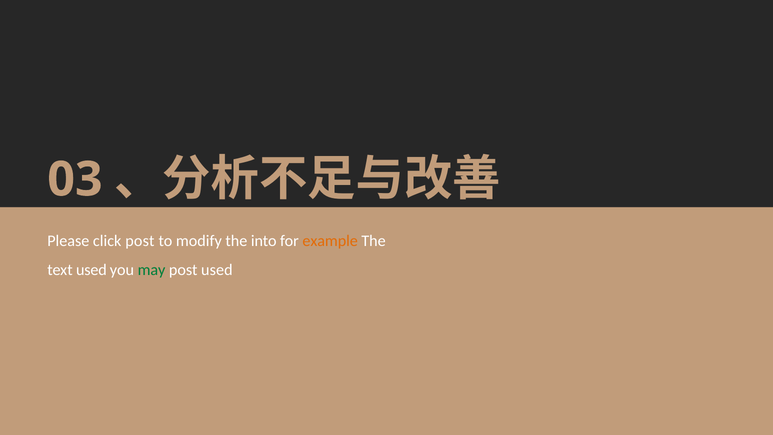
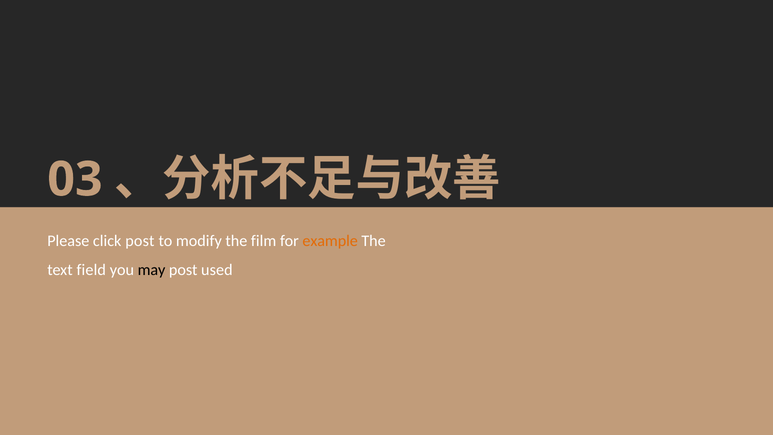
into: into -> film
text used: used -> field
may colour: green -> black
